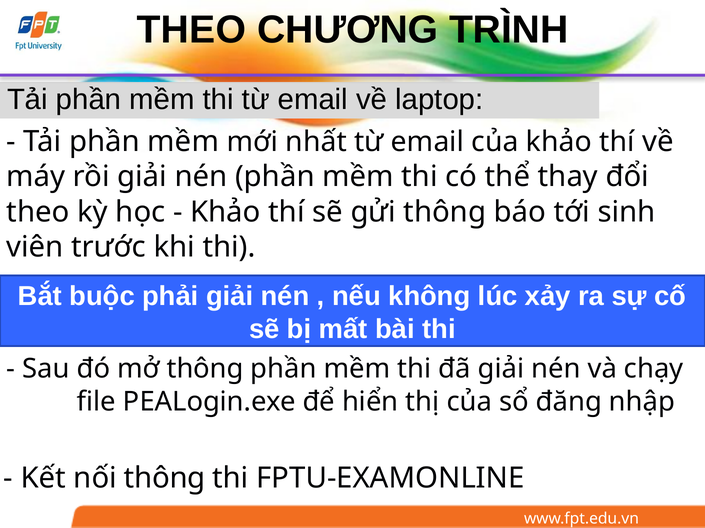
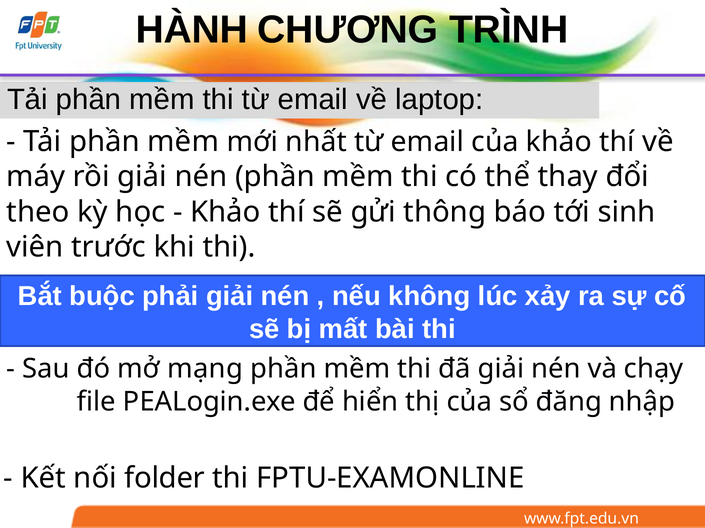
THEO at (191, 30): THEO -> HÀNH
mở thông: thông -> mạng
nối thông: thông -> folder
